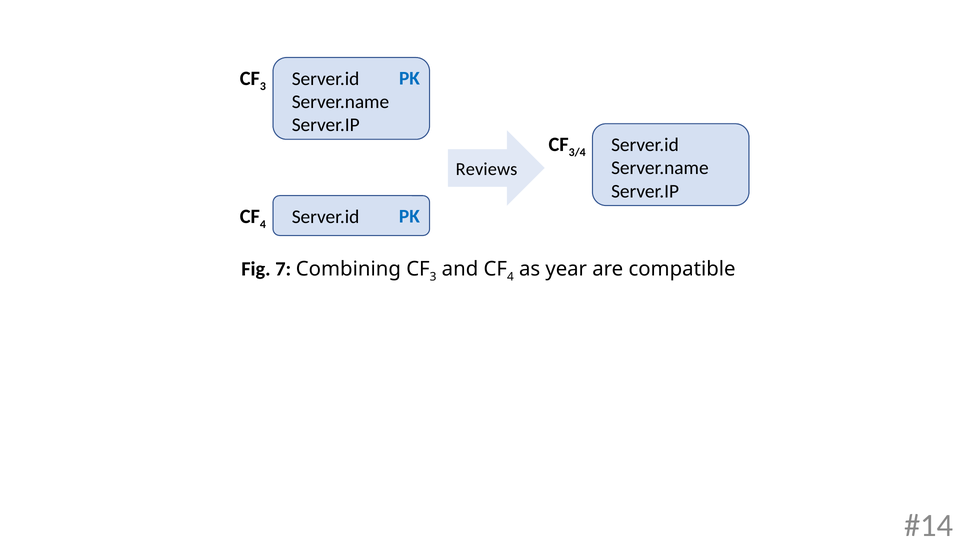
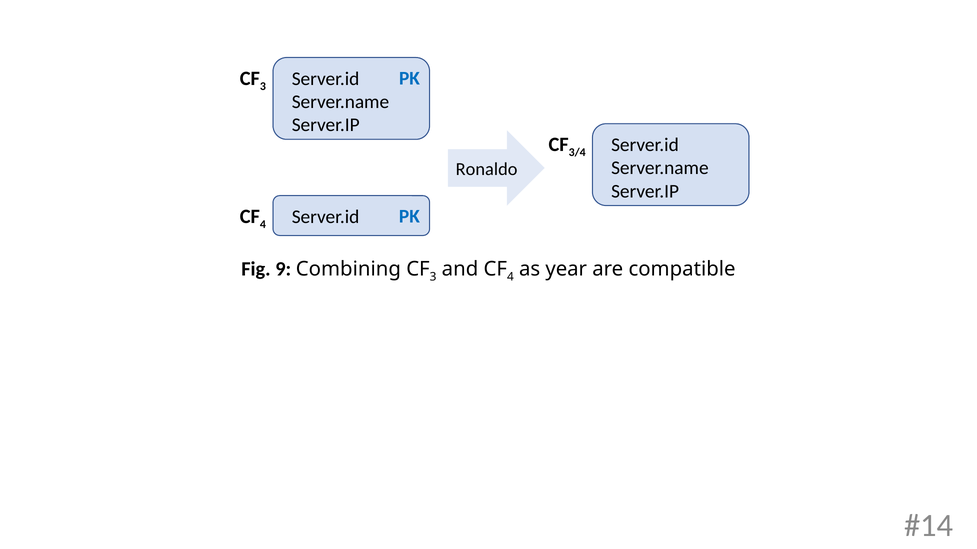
Reviews: Reviews -> Ronaldo
7: 7 -> 9
